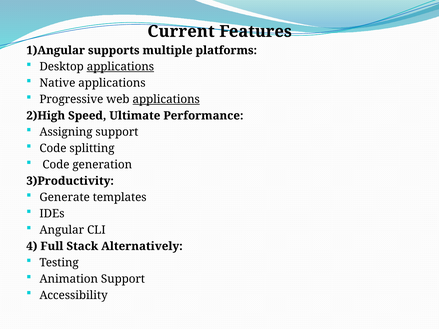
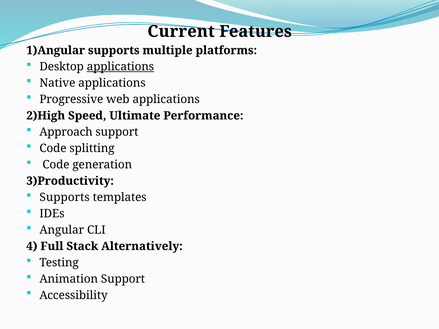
applications at (166, 99) underline: present -> none
Assigning: Assigning -> Approach
Generate at (65, 197): Generate -> Supports
